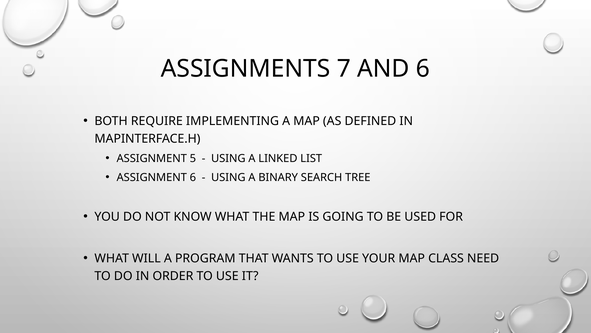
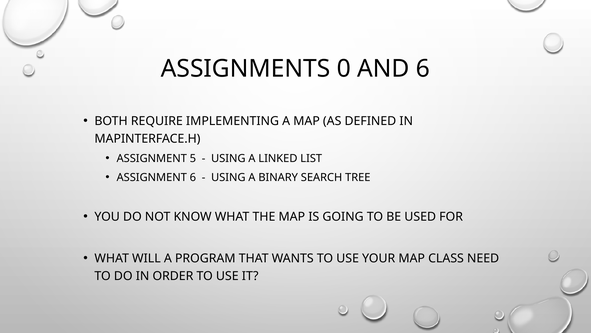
7: 7 -> 0
